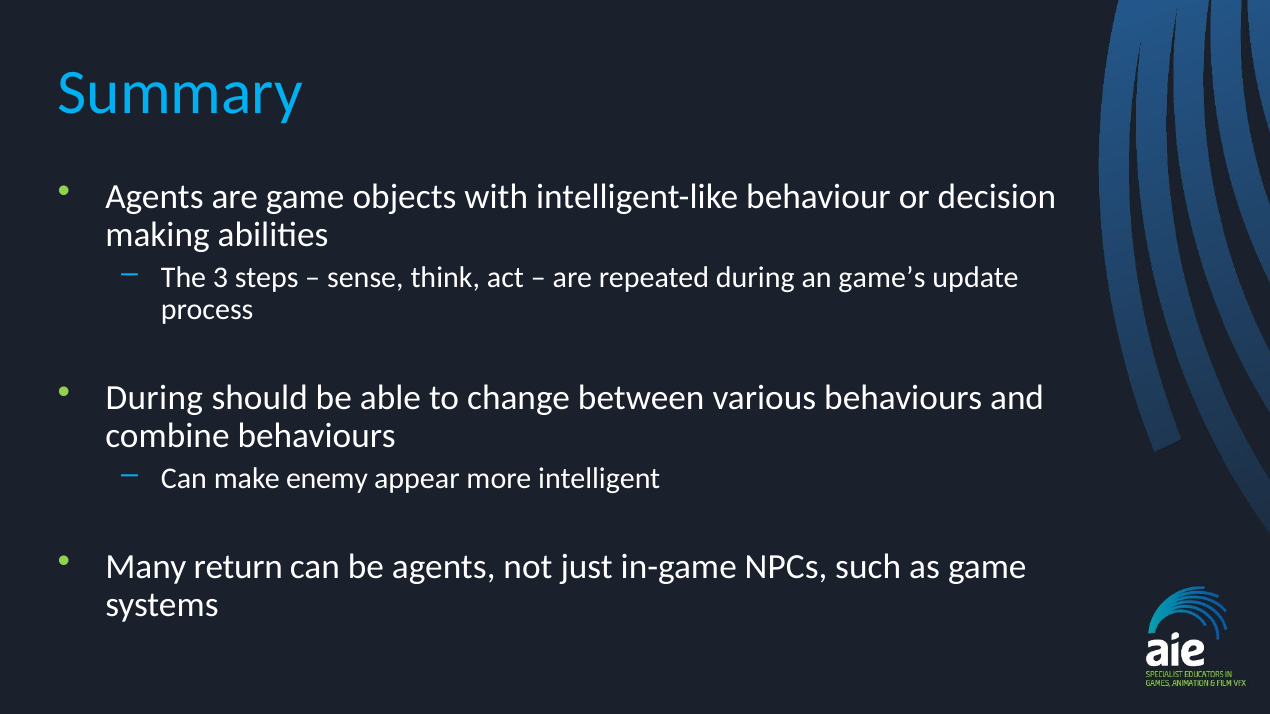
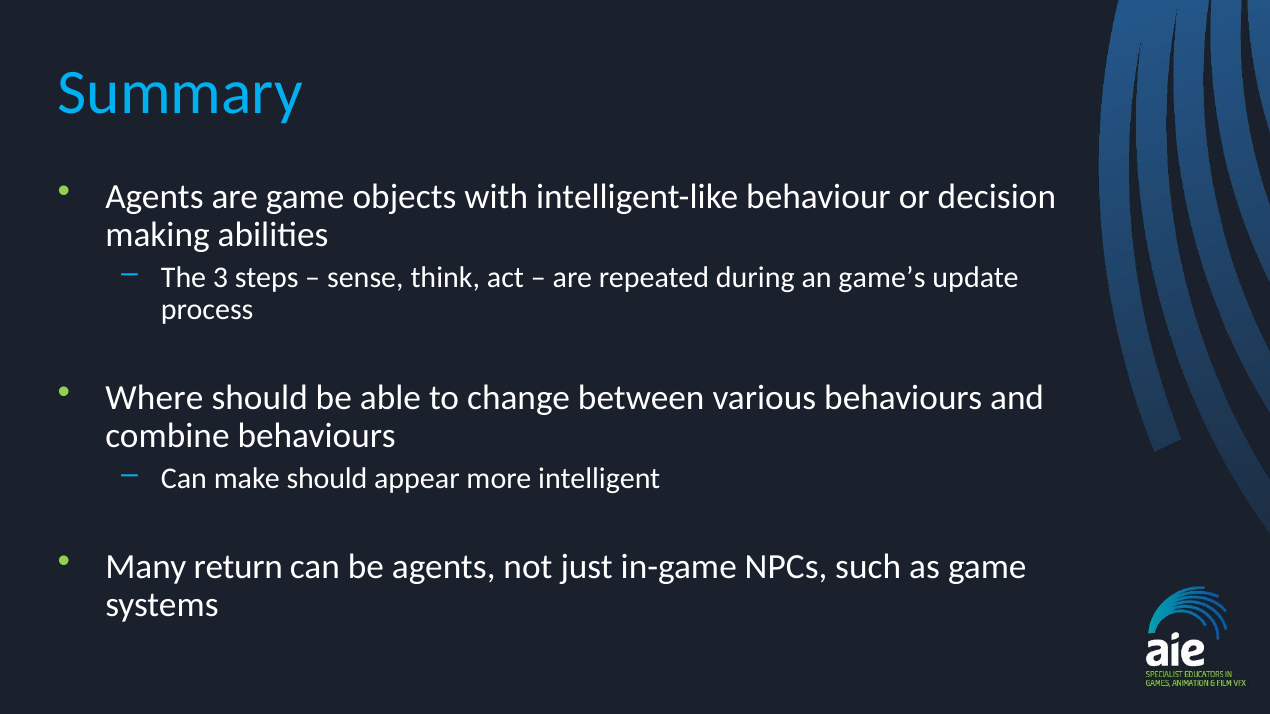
During at (154, 398): During -> Where
make enemy: enemy -> should
